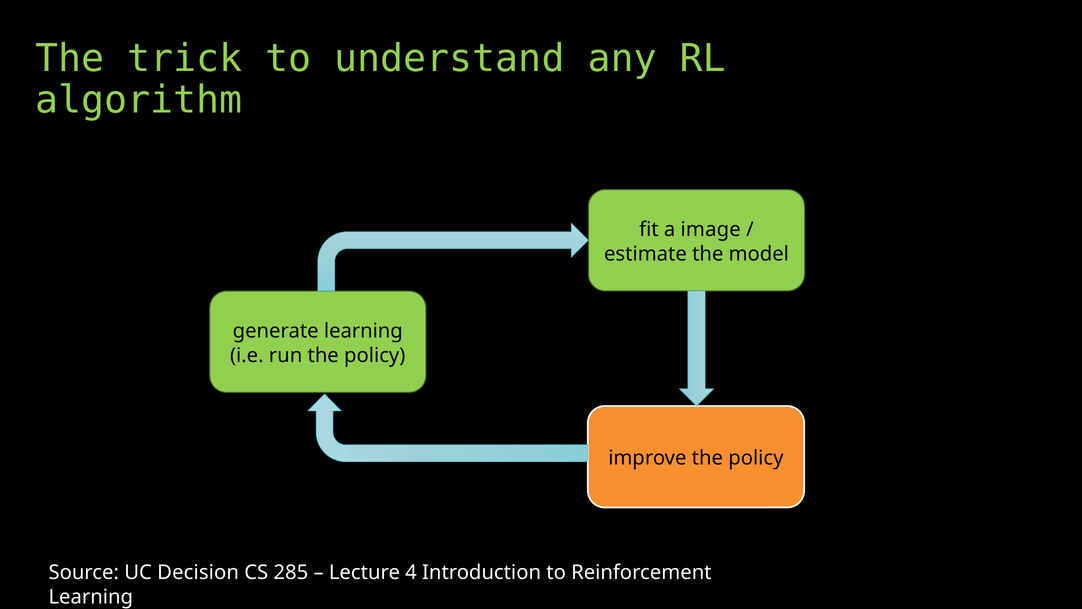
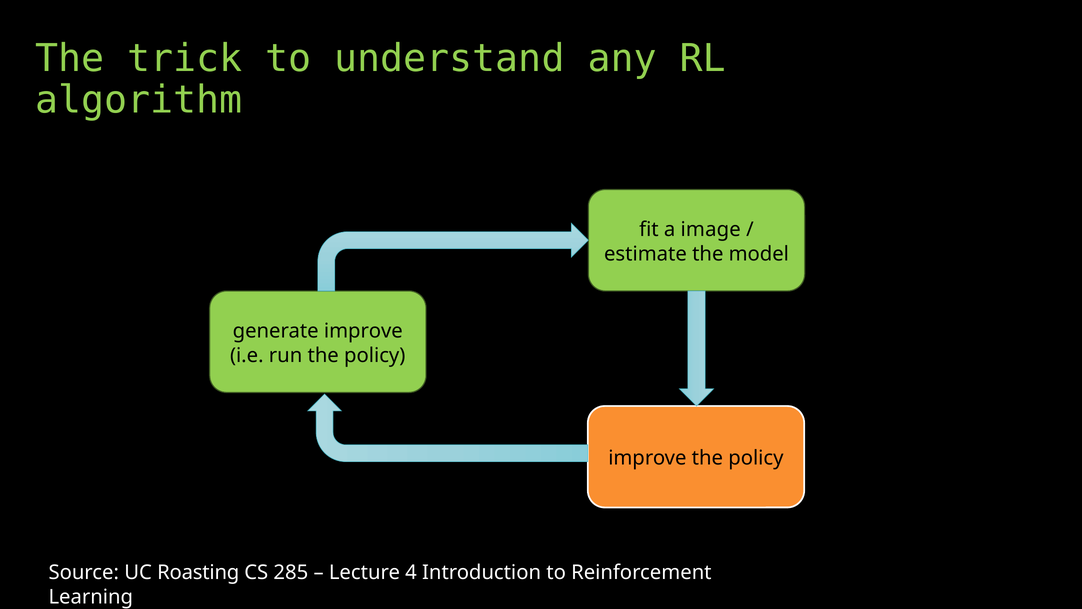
generate learning: learning -> improve
Decision: Decision -> Roasting
